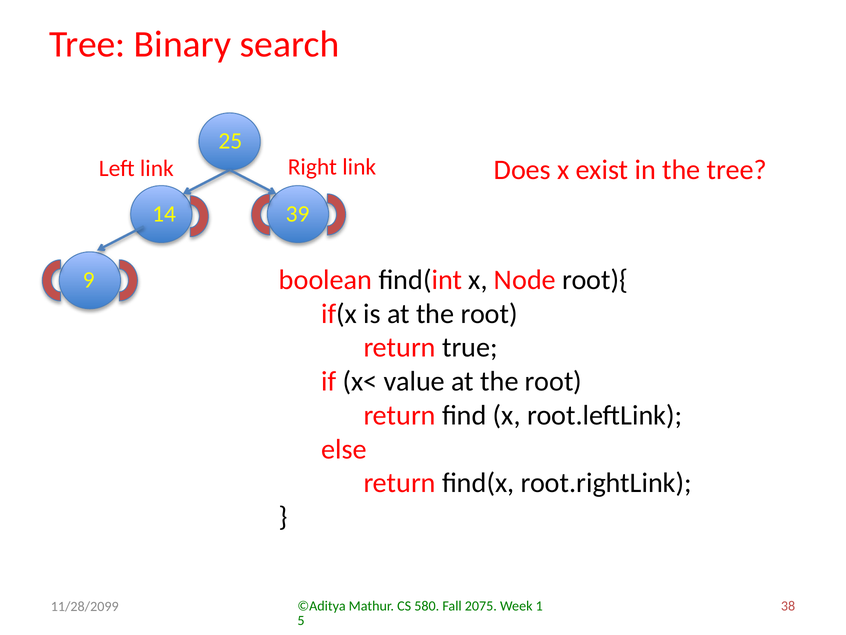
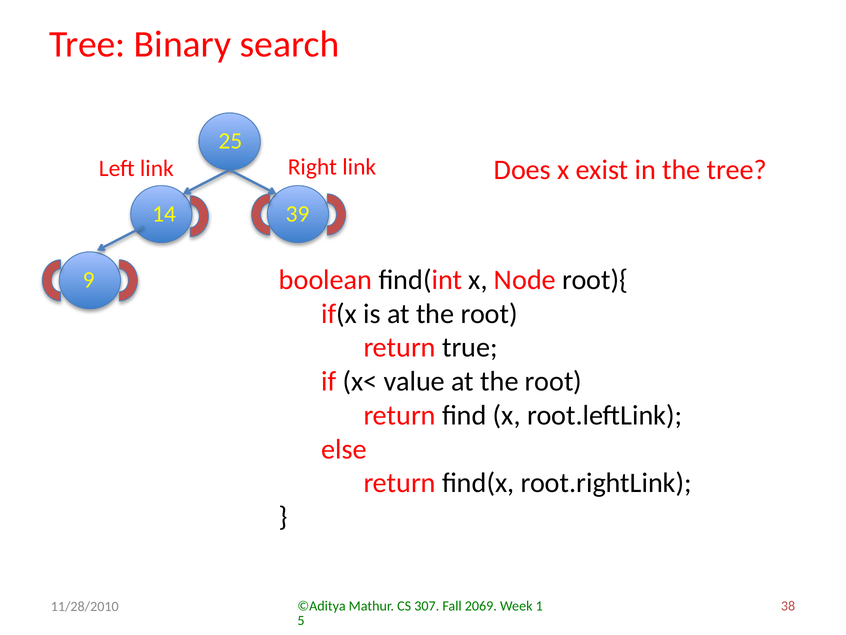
580: 580 -> 307
2075: 2075 -> 2069
11/28/2099: 11/28/2099 -> 11/28/2010
